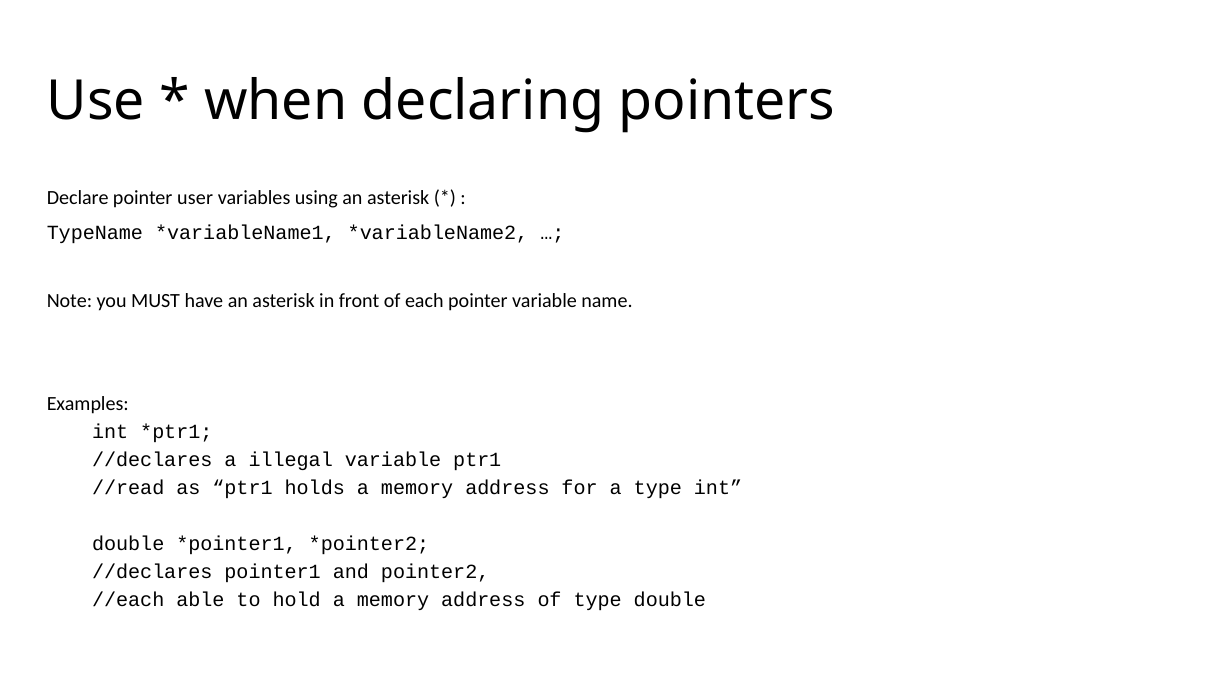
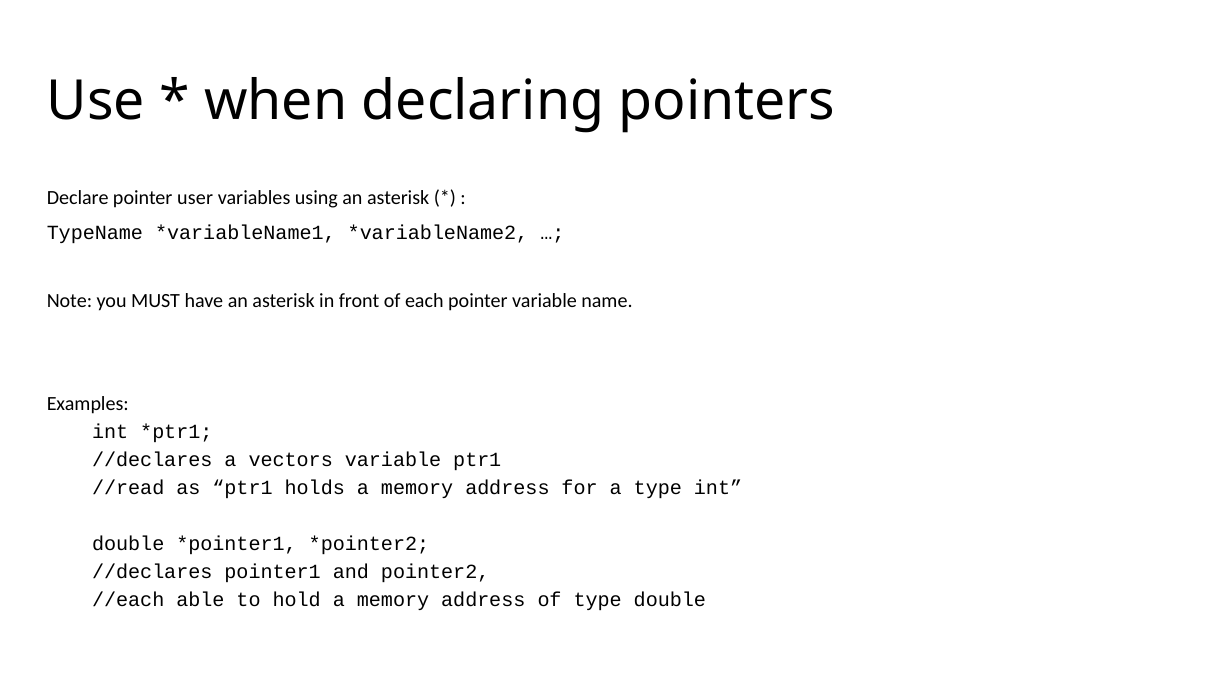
illegal: illegal -> vectors
